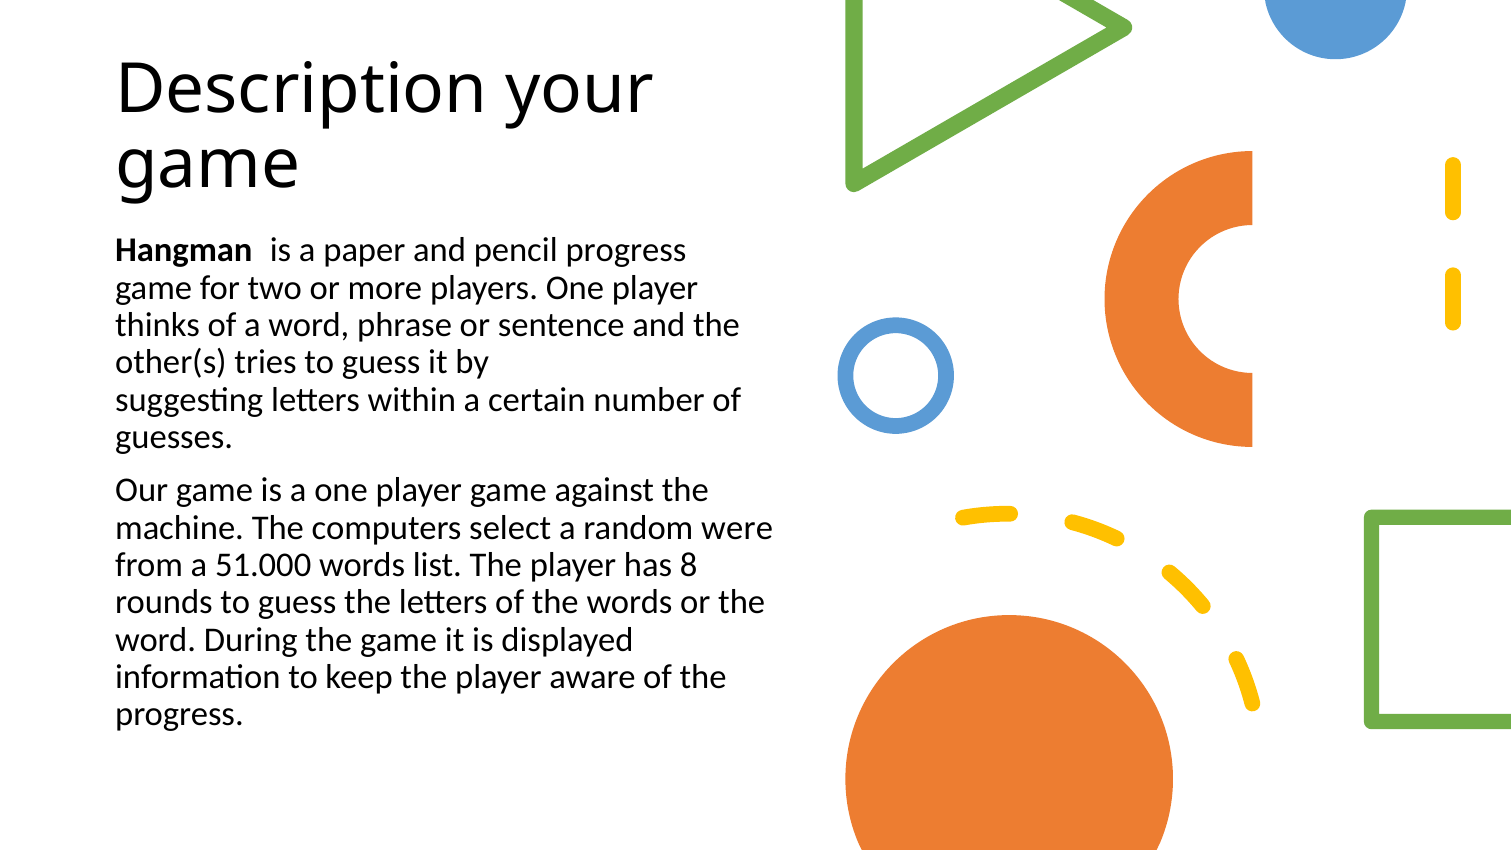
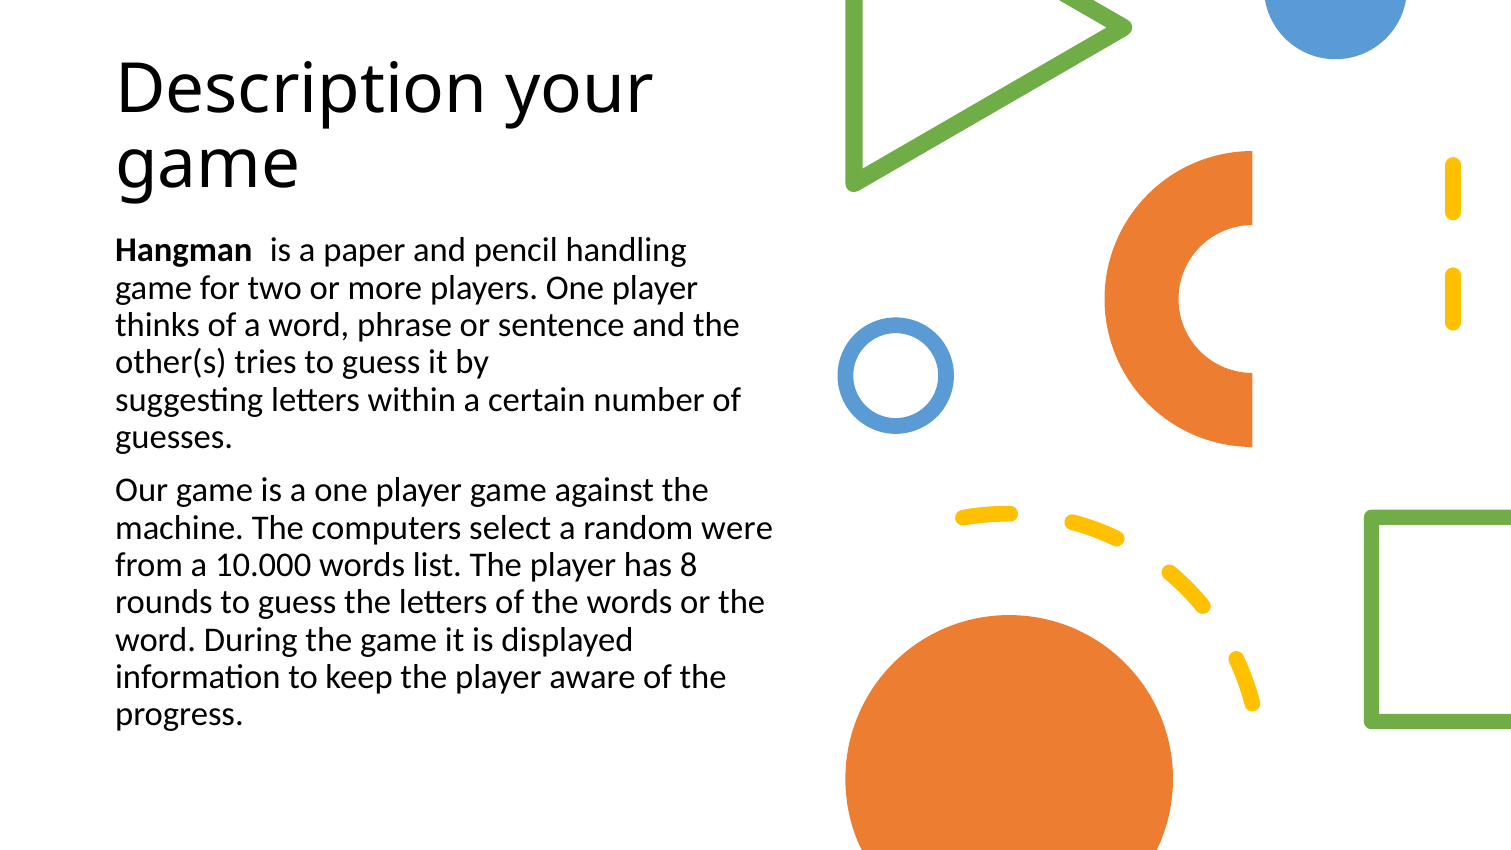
pencil progress: progress -> handling
51.000: 51.000 -> 10.000
